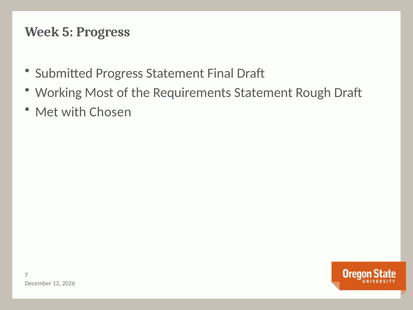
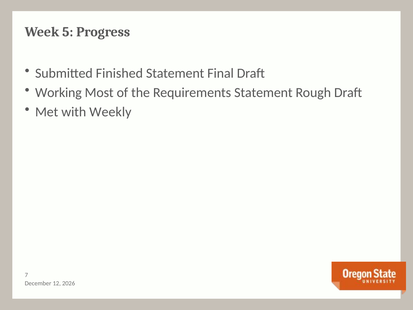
Submitted Progress: Progress -> Finished
Chosen: Chosen -> Weekly
